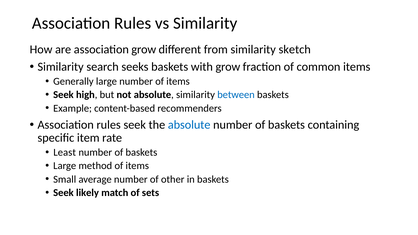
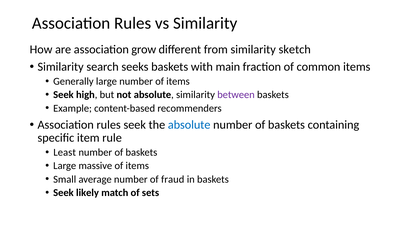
with grow: grow -> main
between colour: blue -> purple
rate: rate -> rule
method: method -> massive
other: other -> fraud
